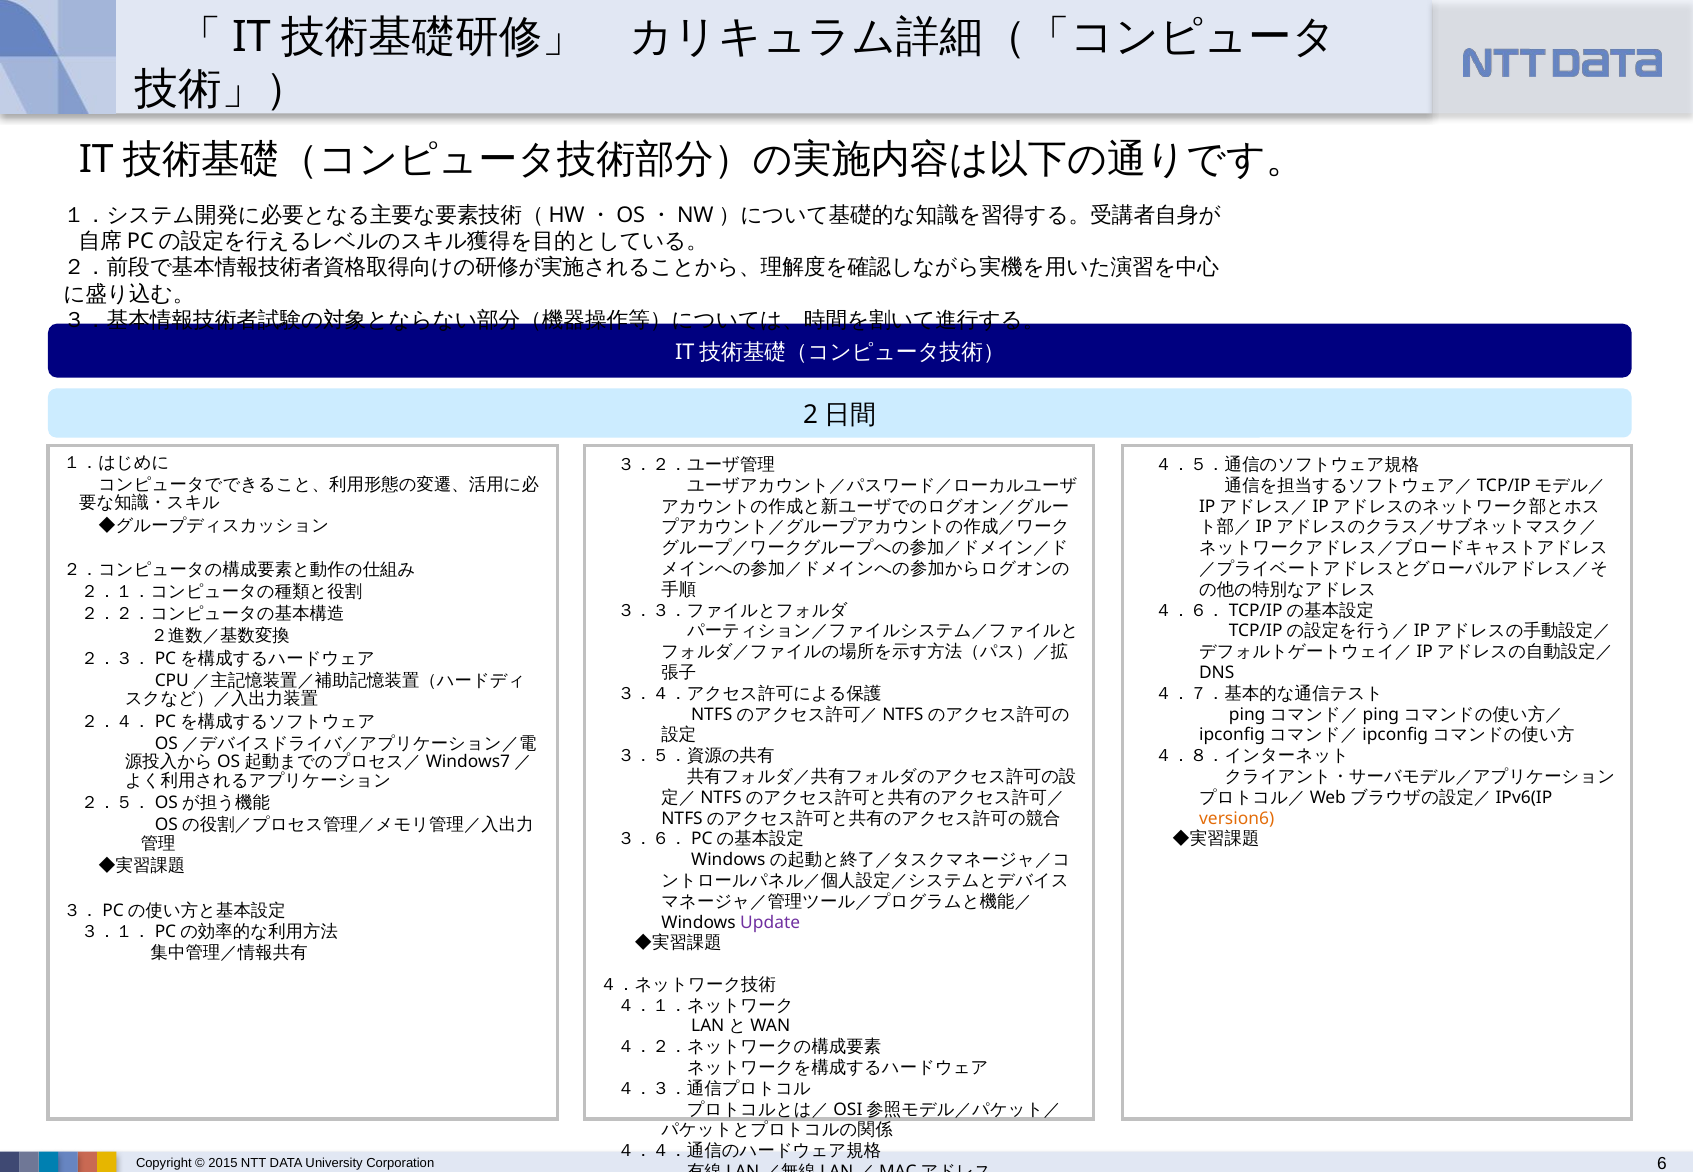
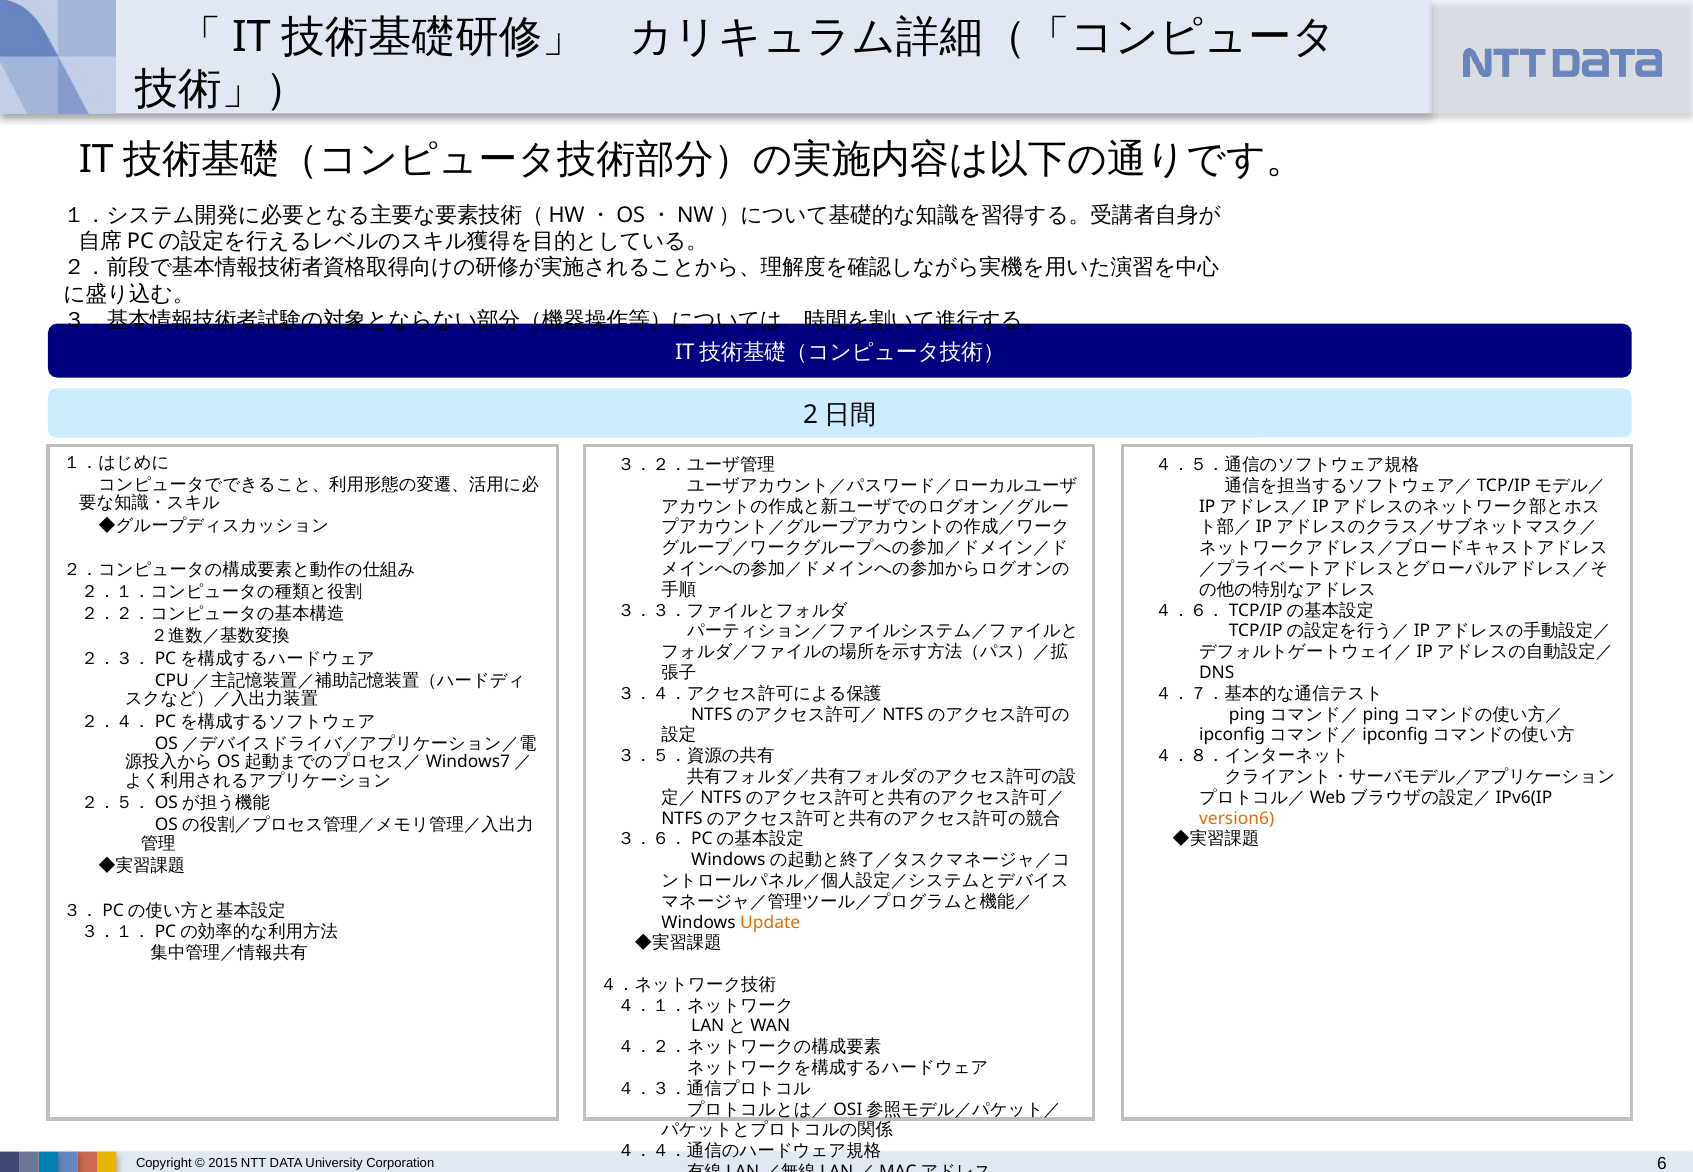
Update colour: purple -> orange
